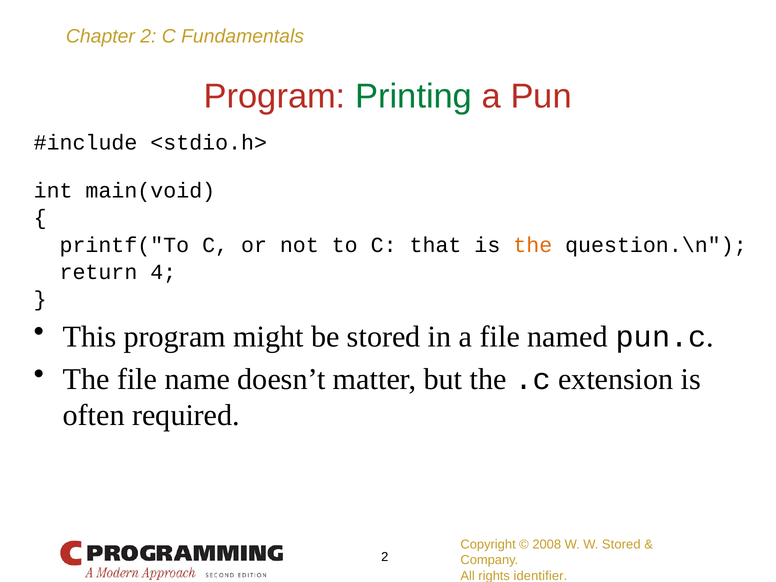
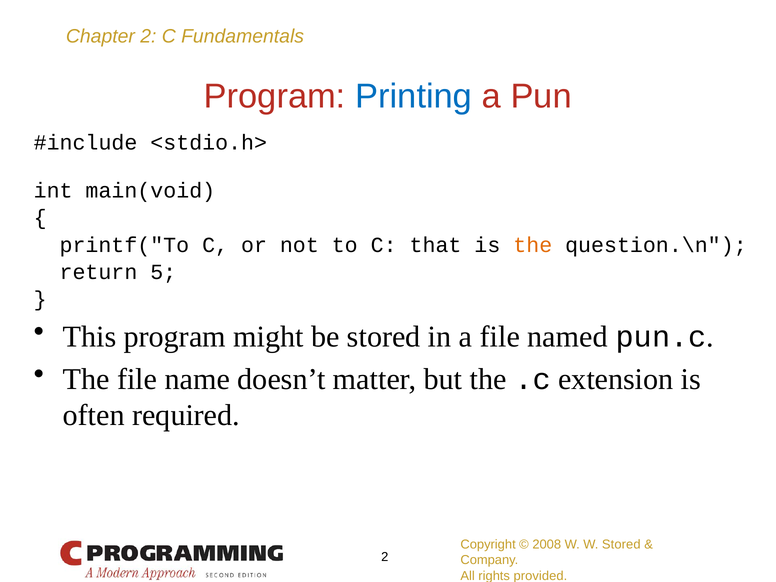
Printing colour: green -> blue
4: 4 -> 5
identifier: identifier -> provided
